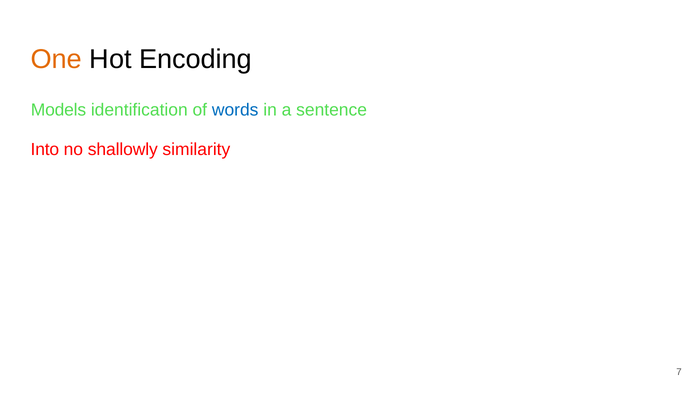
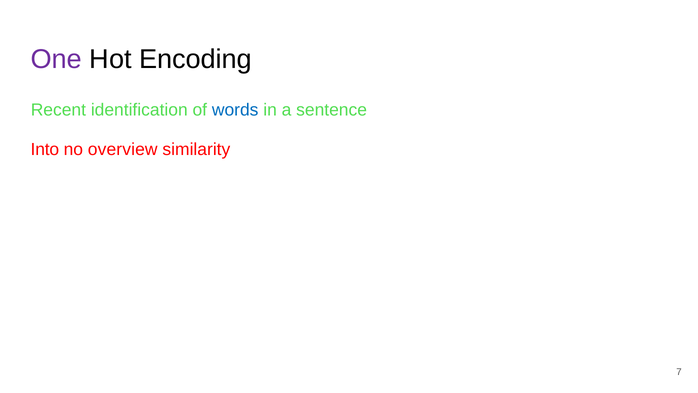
One colour: orange -> purple
Models: Models -> Recent
shallowly: shallowly -> overview
